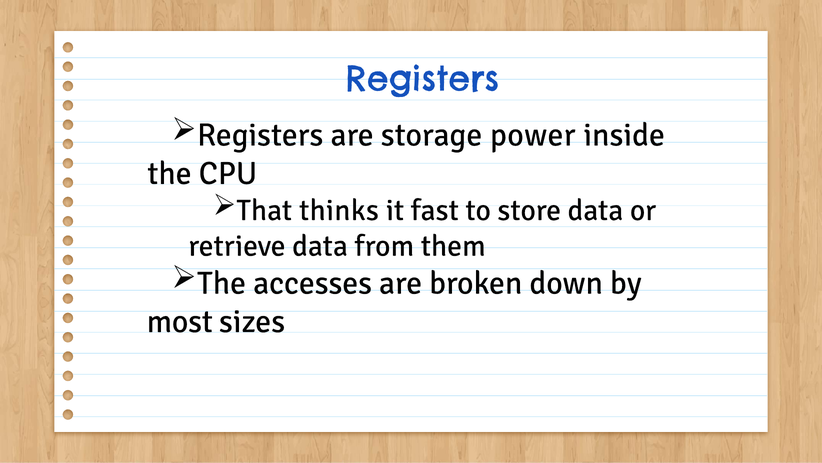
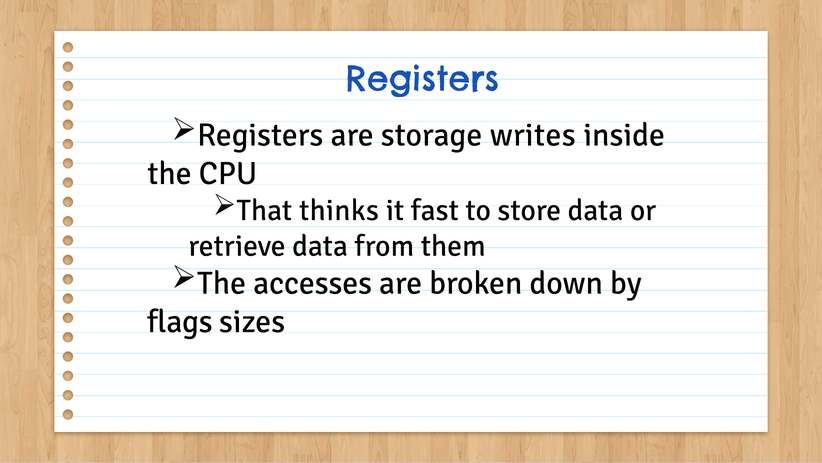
power: power -> writes
most: most -> flags
